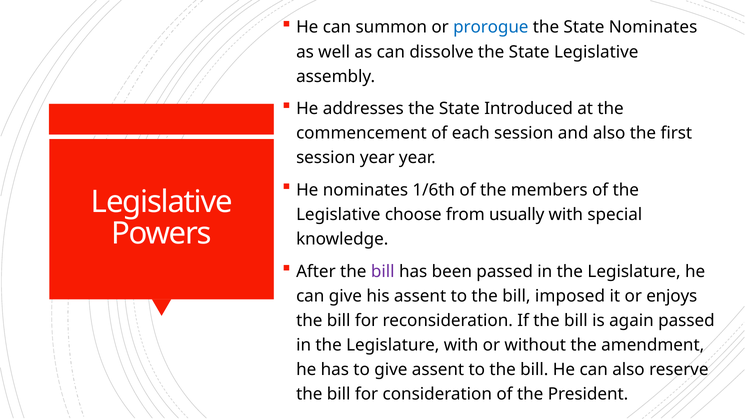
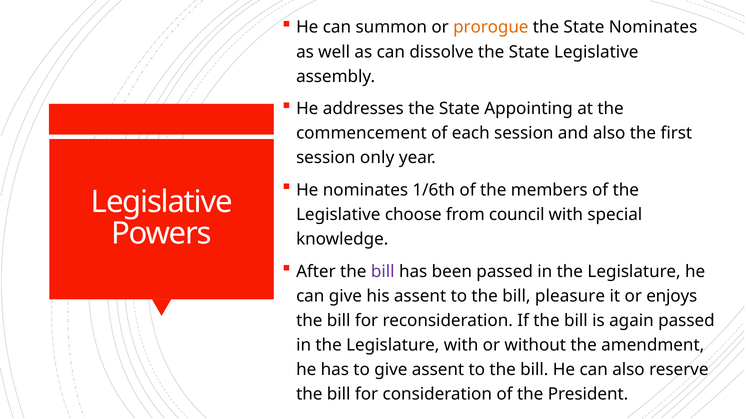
prorogue colour: blue -> orange
Introduced: Introduced -> Appointing
session year: year -> only
usually: usually -> council
imposed: imposed -> pleasure
